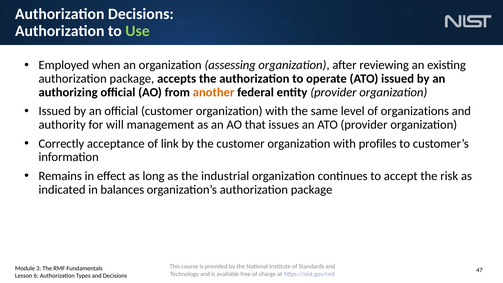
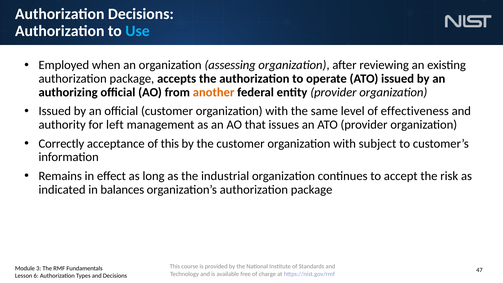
Use colour: light green -> light blue
organizations: organizations -> effectiveness
will: will -> left
of link: link -> this
profiles: profiles -> subject
